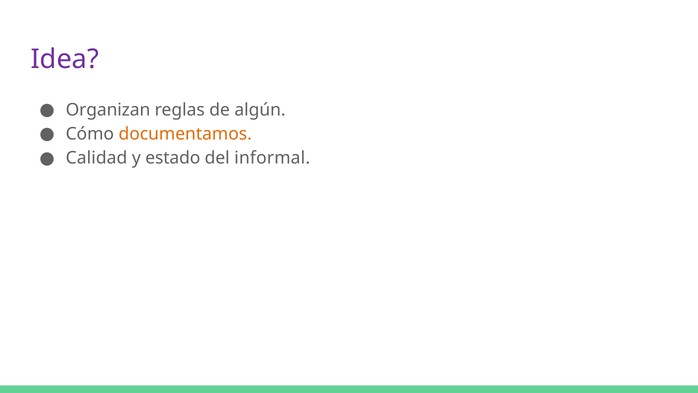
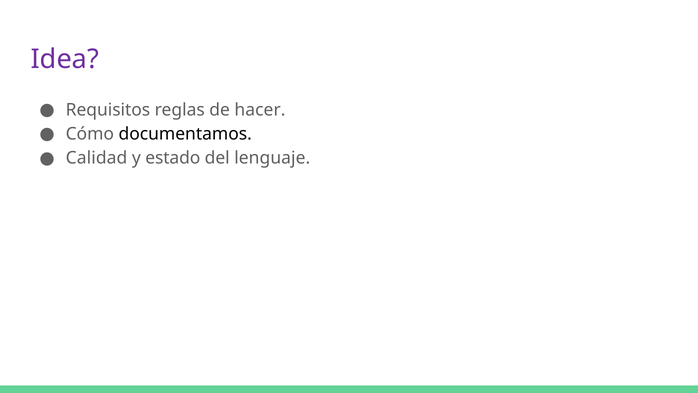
Organizan: Organizan -> Requisitos
algún: algún -> hacer
documentamos colour: orange -> black
informal: informal -> lenguaje
